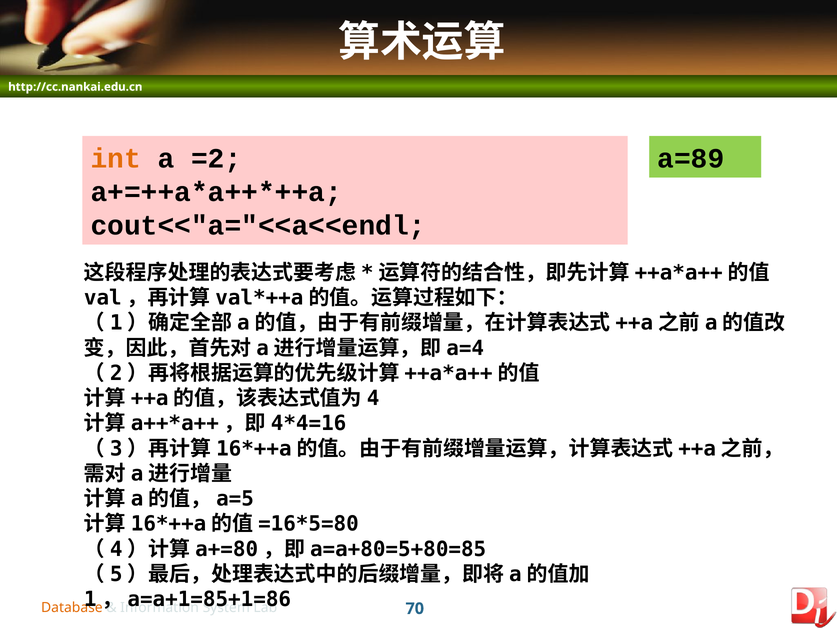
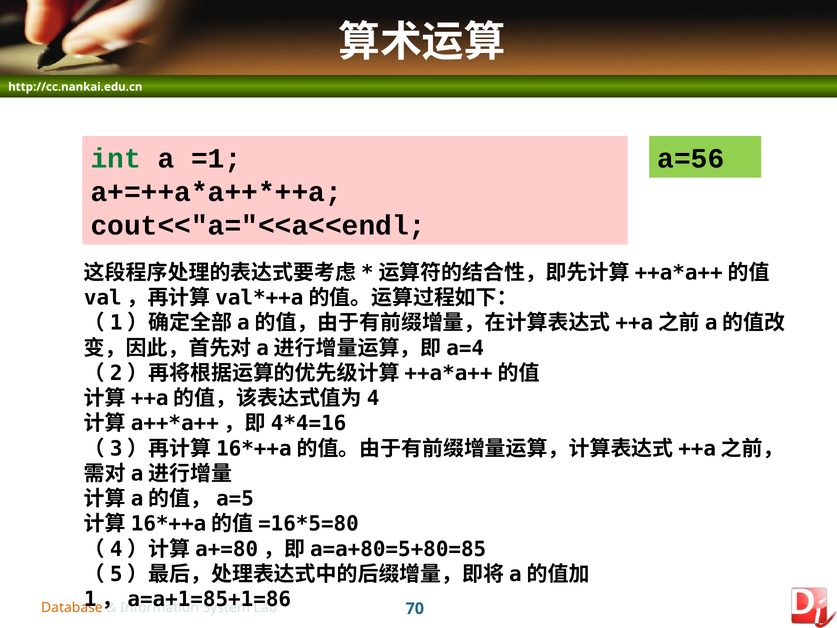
int colour: orange -> green
=2: =2 -> =1
a=89: a=89 -> a=56
